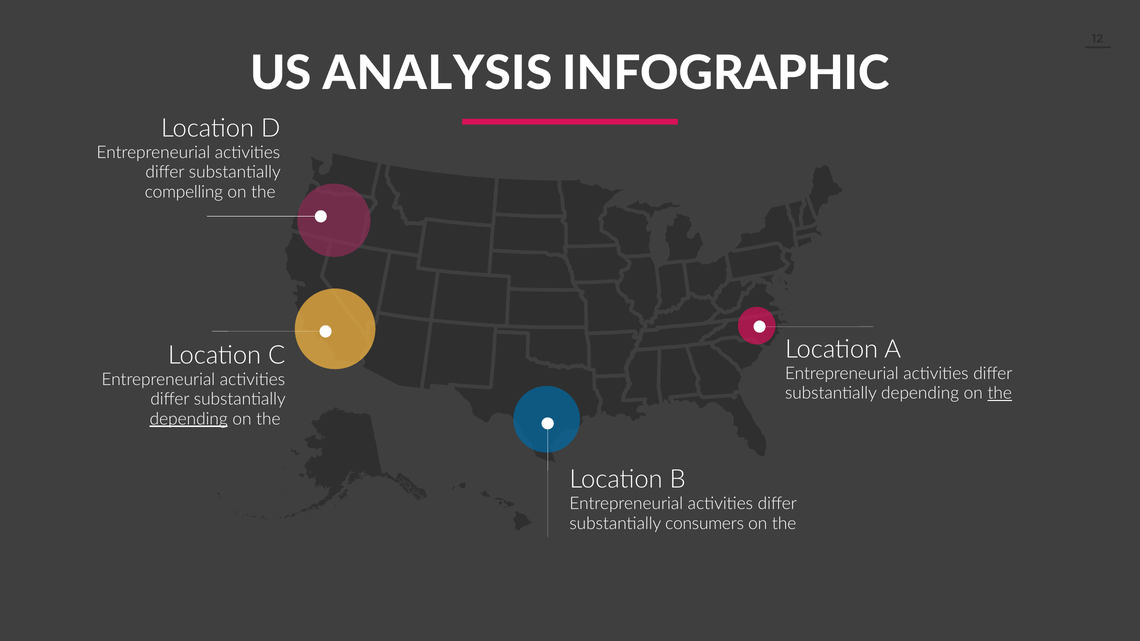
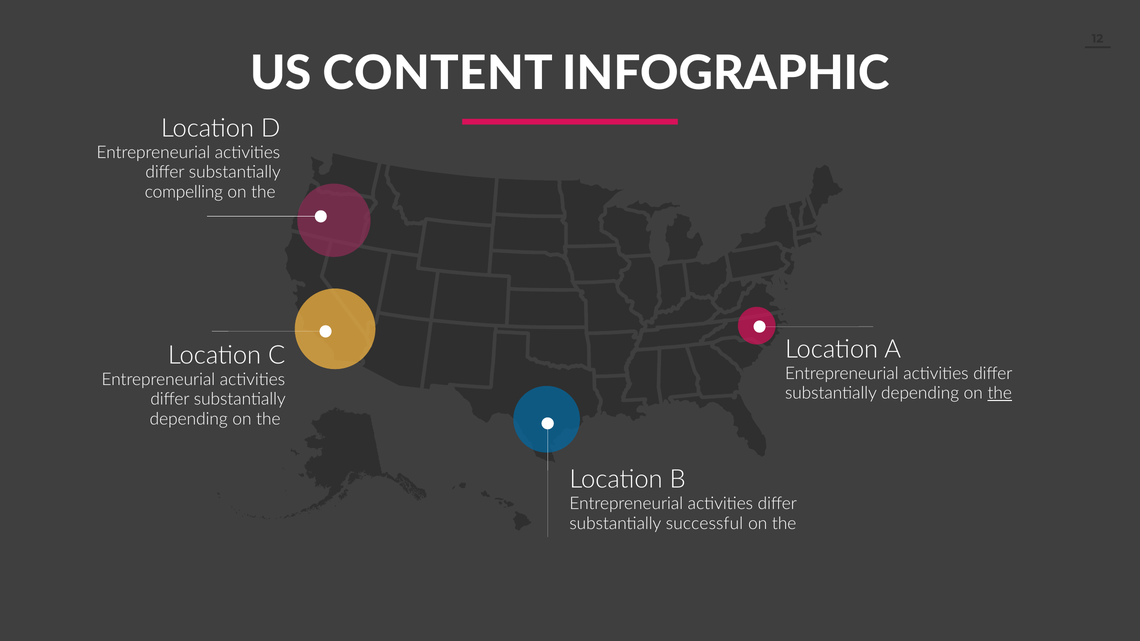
ANALYSIS: ANALYSIS -> CONTENT
depending at (189, 419) underline: present -> none
consumers: consumers -> successful
